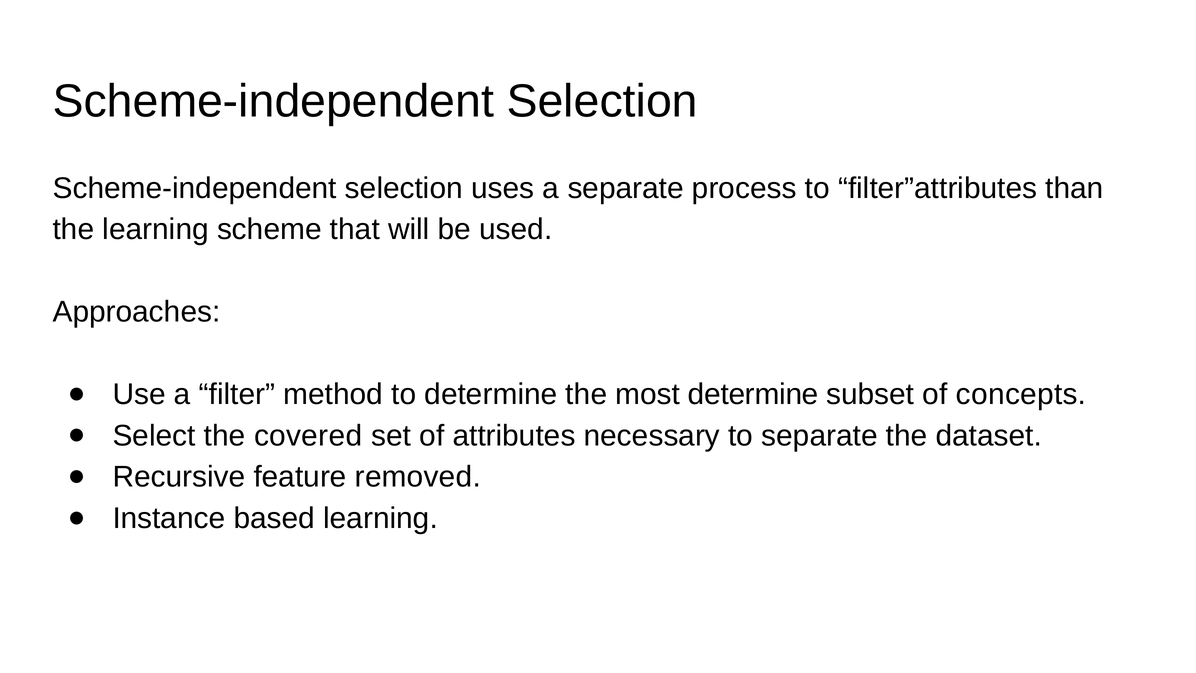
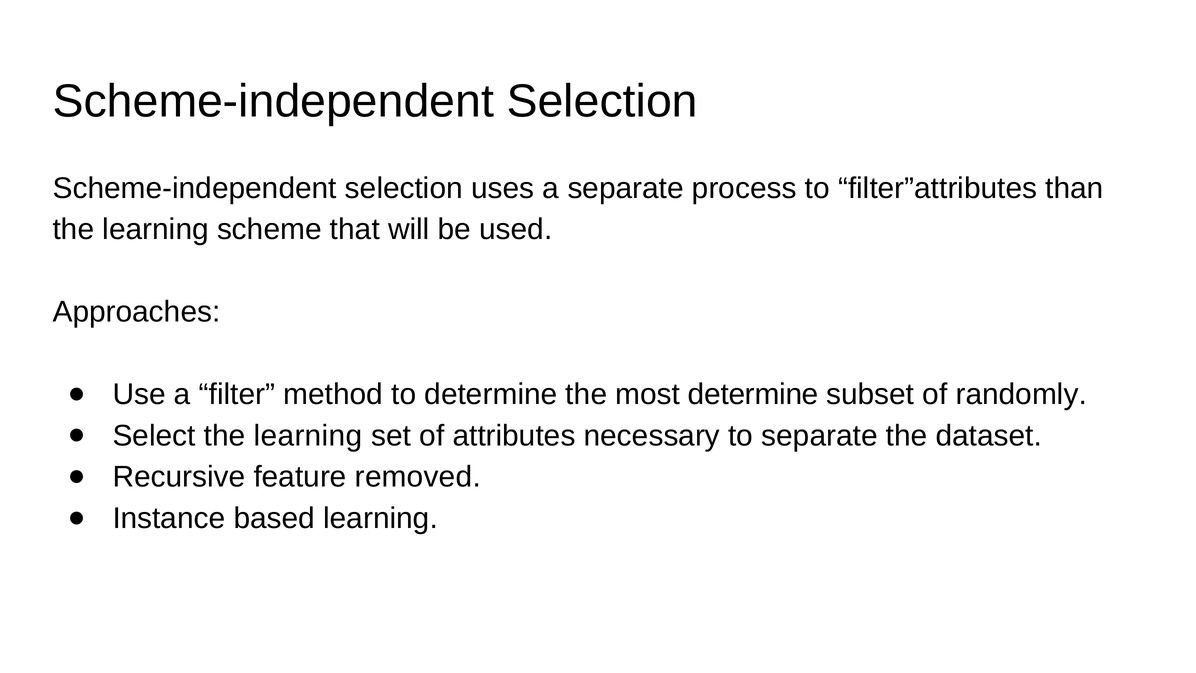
concepts: concepts -> randomly
Select the covered: covered -> learning
